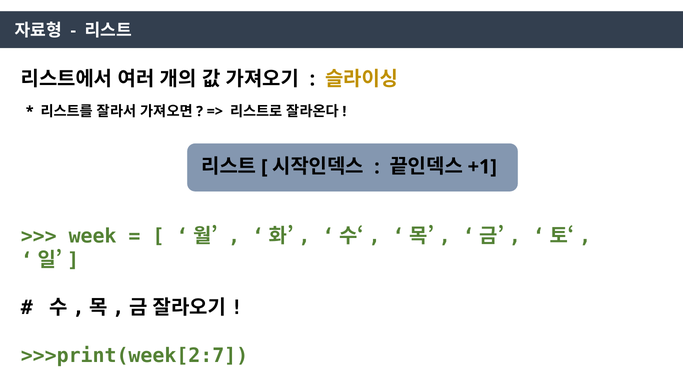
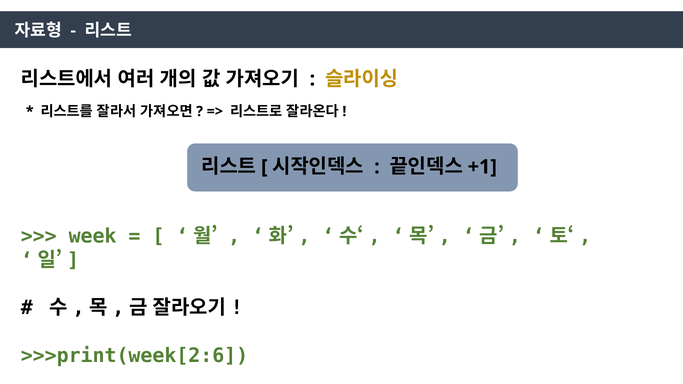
>>>print(week[2:7: >>>print(week[2:7 -> >>>print(week[2:6
